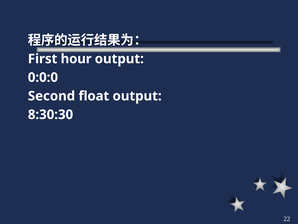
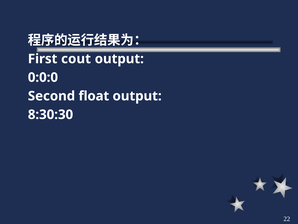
hour: hour -> cout
